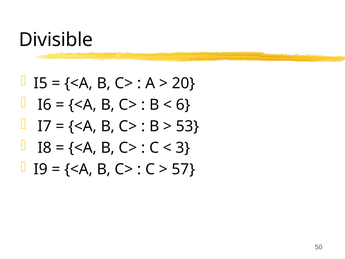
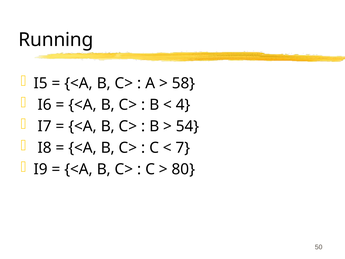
Divisible: Divisible -> Running
20: 20 -> 58
6: 6 -> 4
53: 53 -> 54
3: 3 -> 7
57: 57 -> 80
